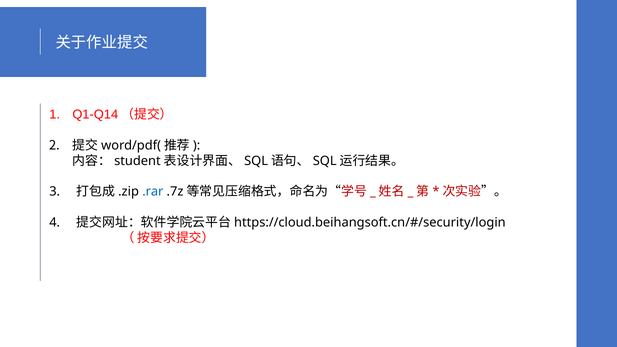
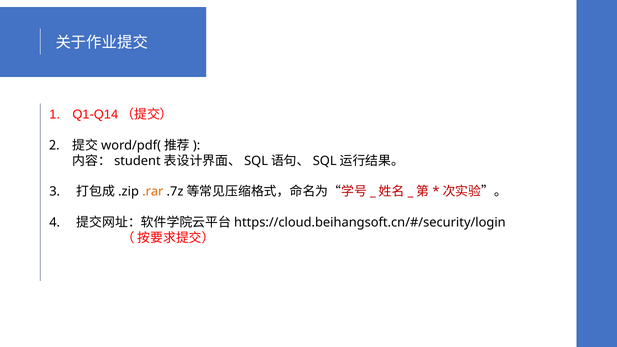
.rar colour: blue -> orange
